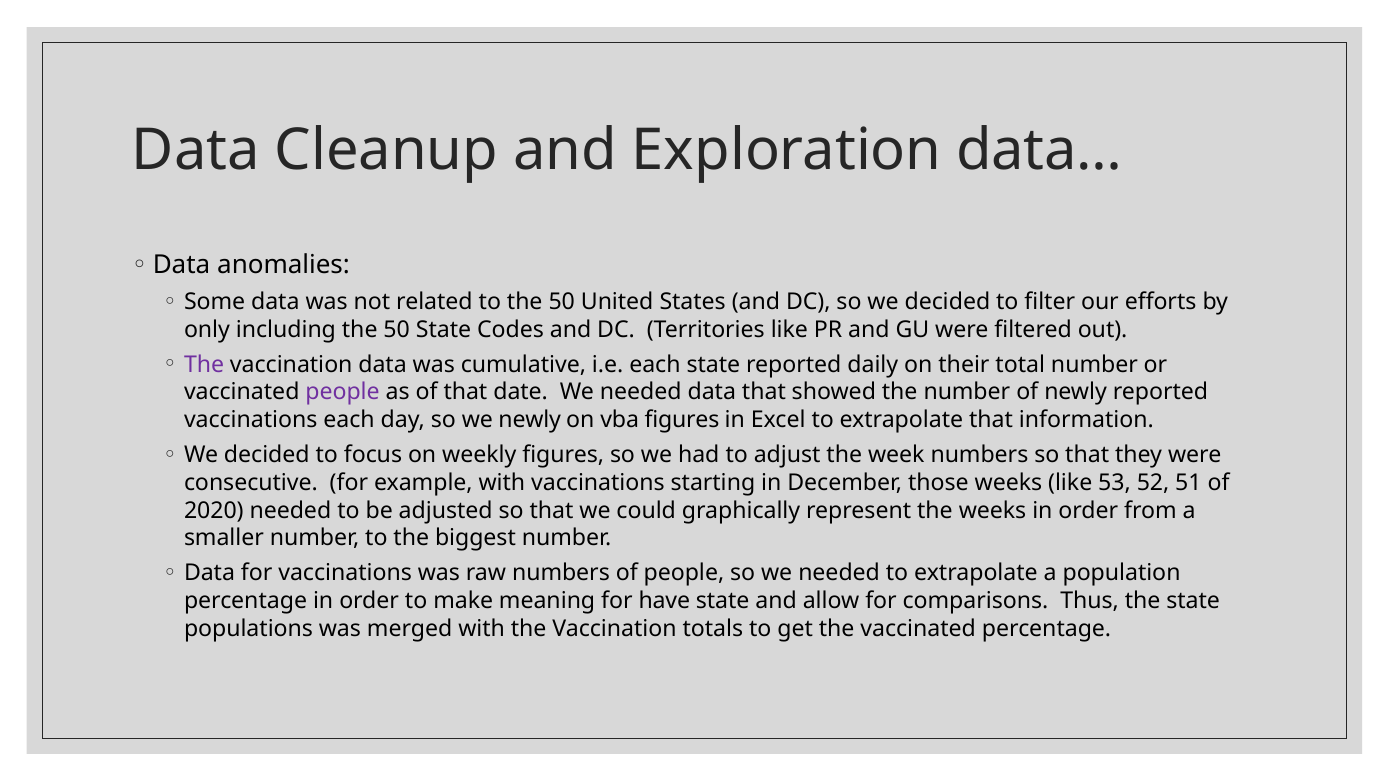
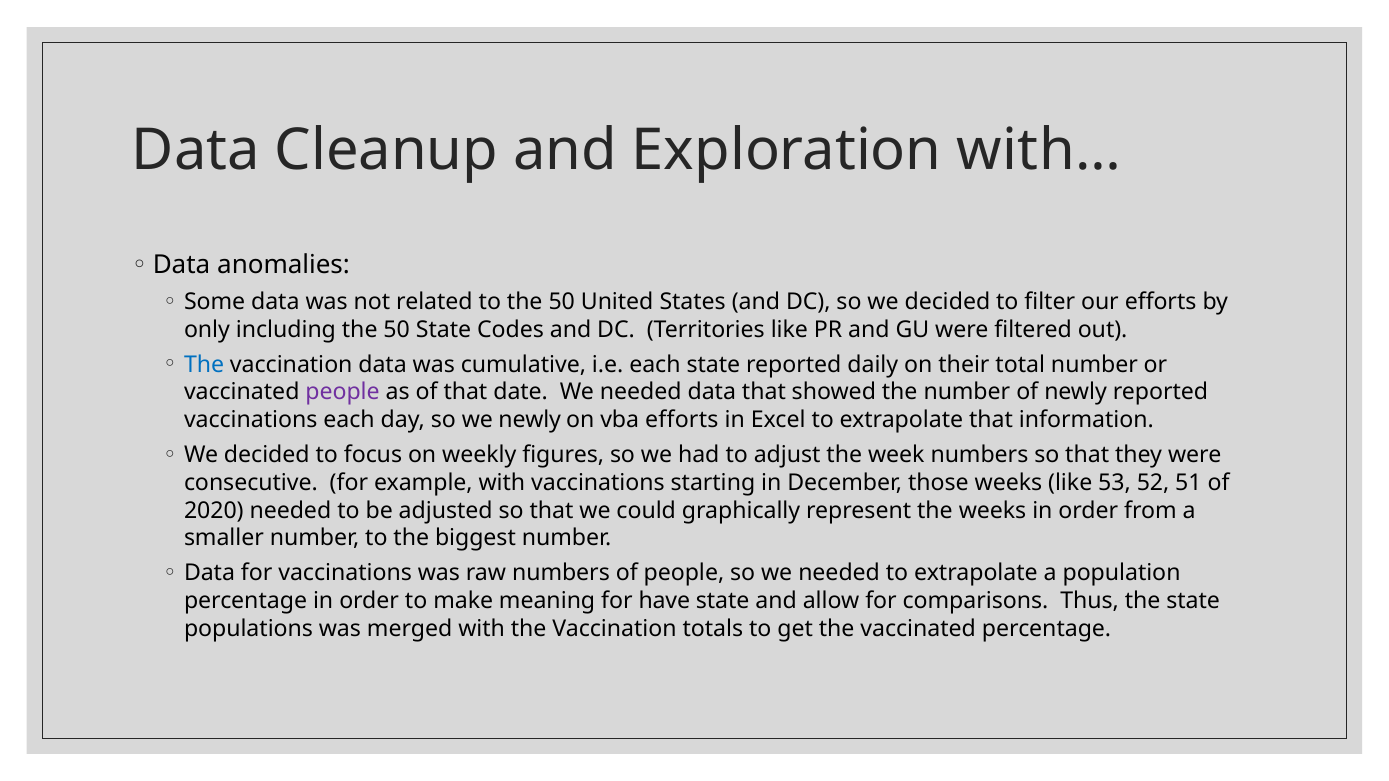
data…: data… -> with…
The at (204, 365) colour: purple -> blue
vba figures: figures -> efforts
